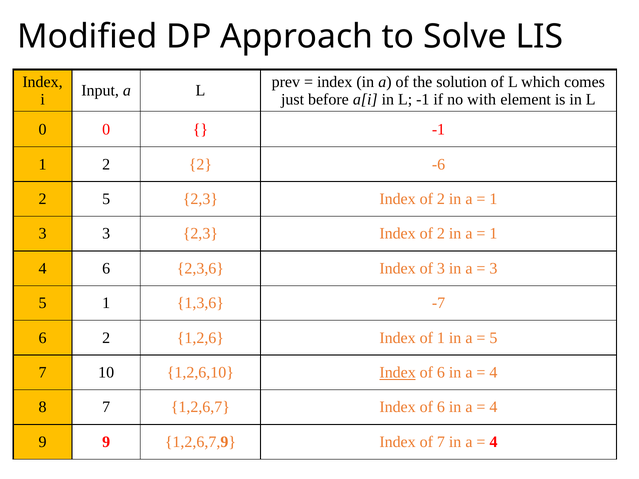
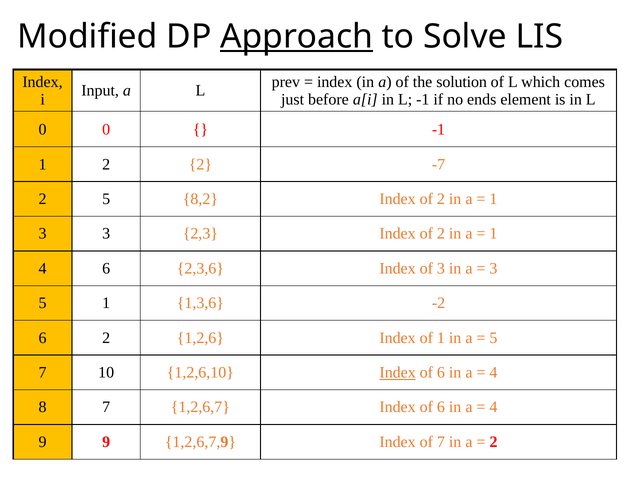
Approach underline: none -> present
with: with -> ends
-6: -6 -> -7
5 2,3: 2,3 -> 8,2
-7: -7 -> -2
4 at (494, 442): 4 -> 2
